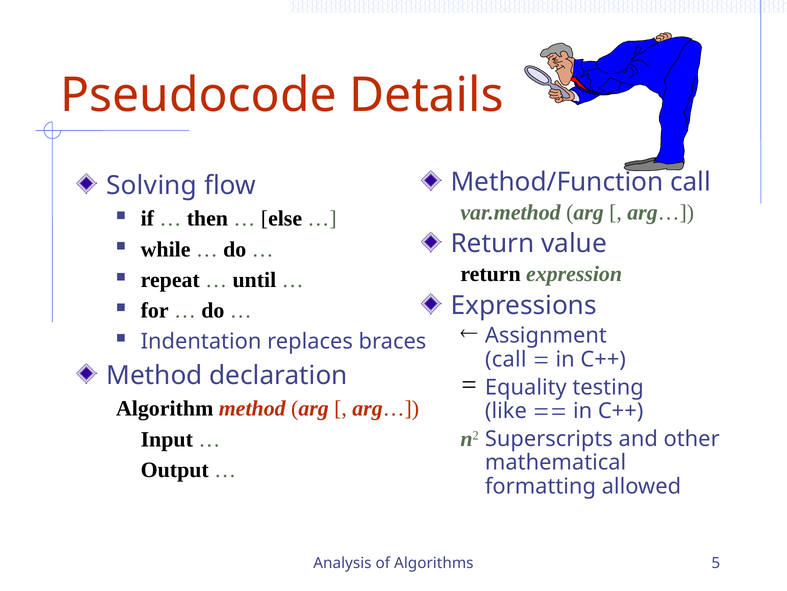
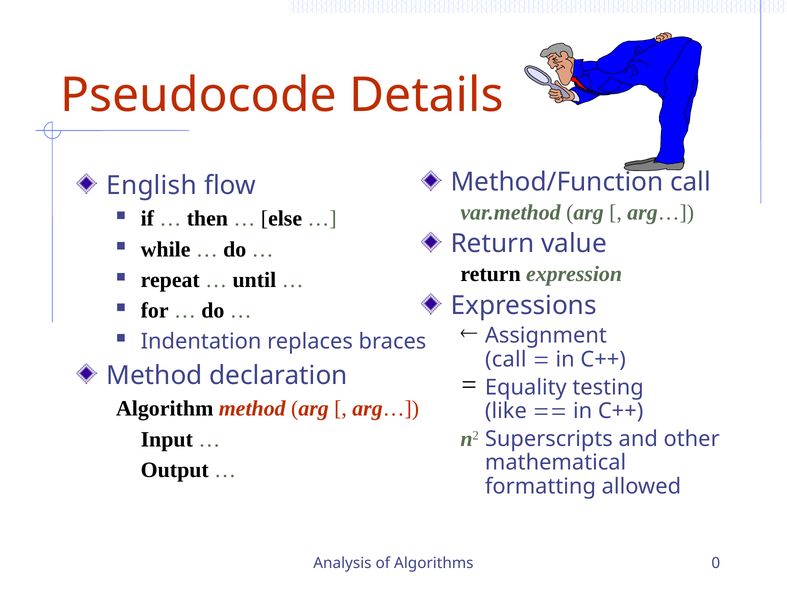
Solving: Solving -> English
5: 5 -> 0
